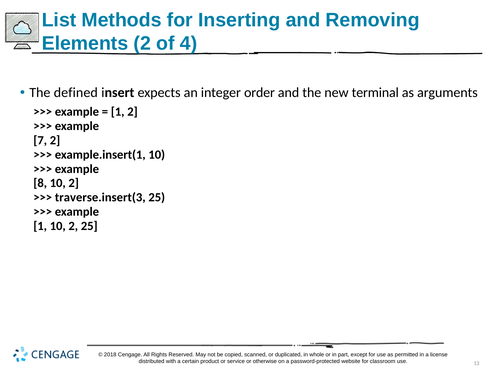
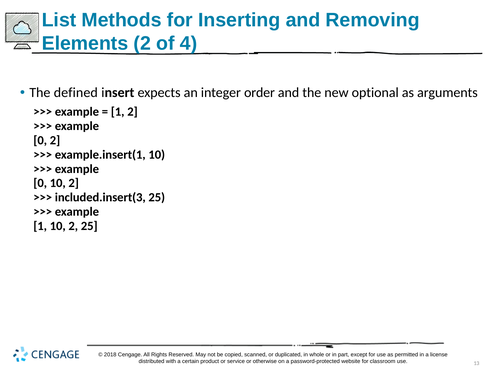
terminal: terminal -> optional
7 at (40, 140): 7 -> 0
8 at (40, 183): 8 -> 0
traverse.insert(3: traverse.insert(3 -> included.insert(3
